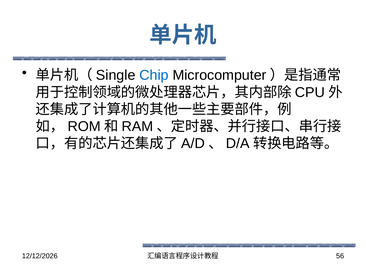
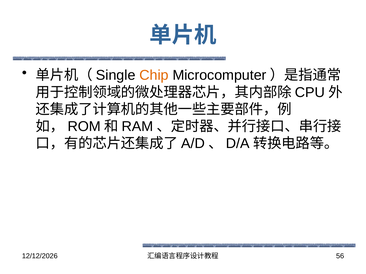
Chip colour: blue -> orange
